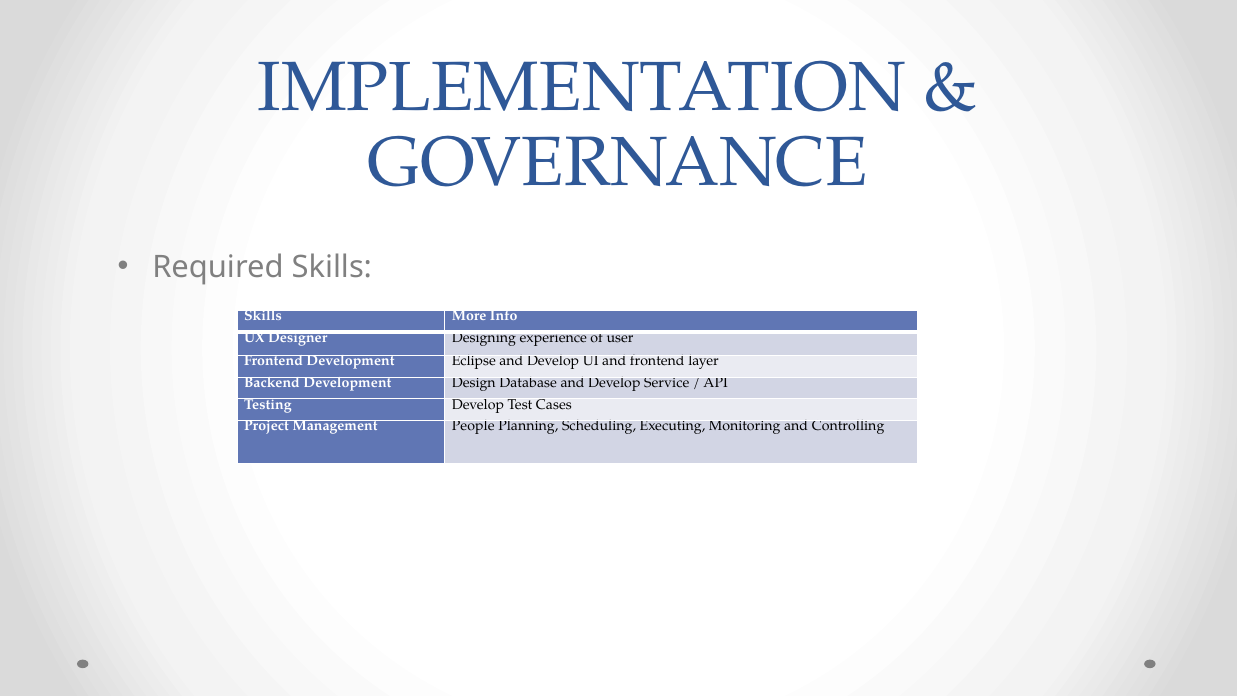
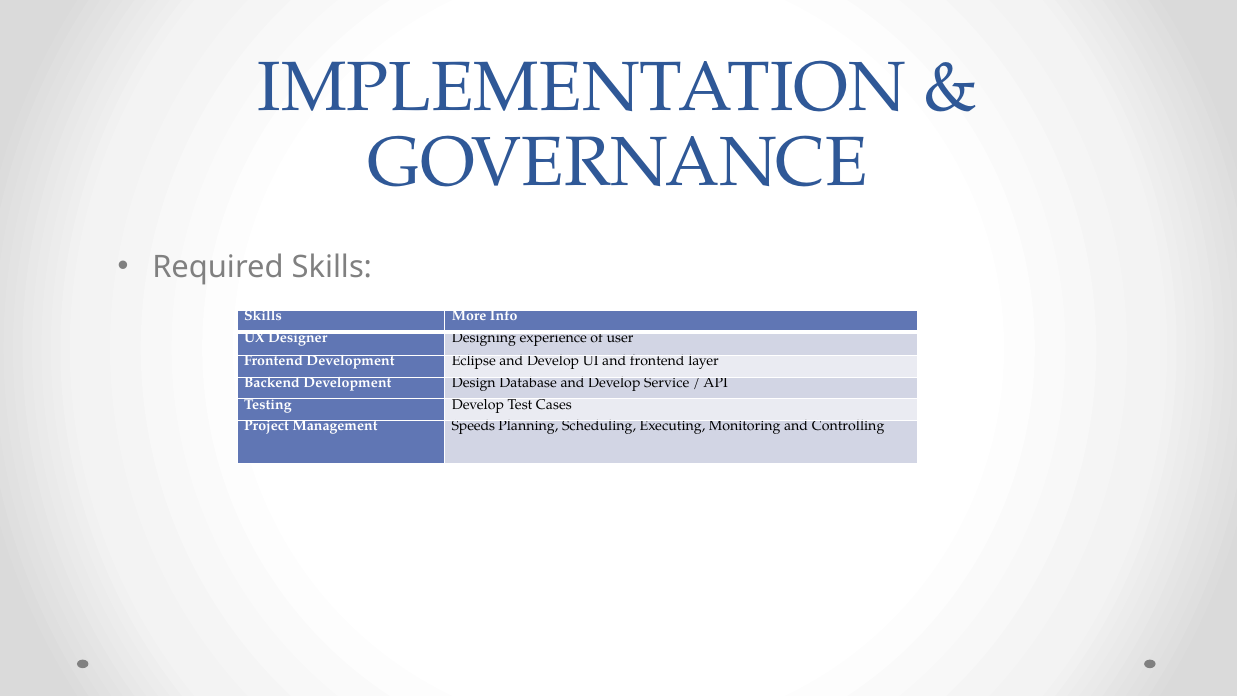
People: People -> Speeds
